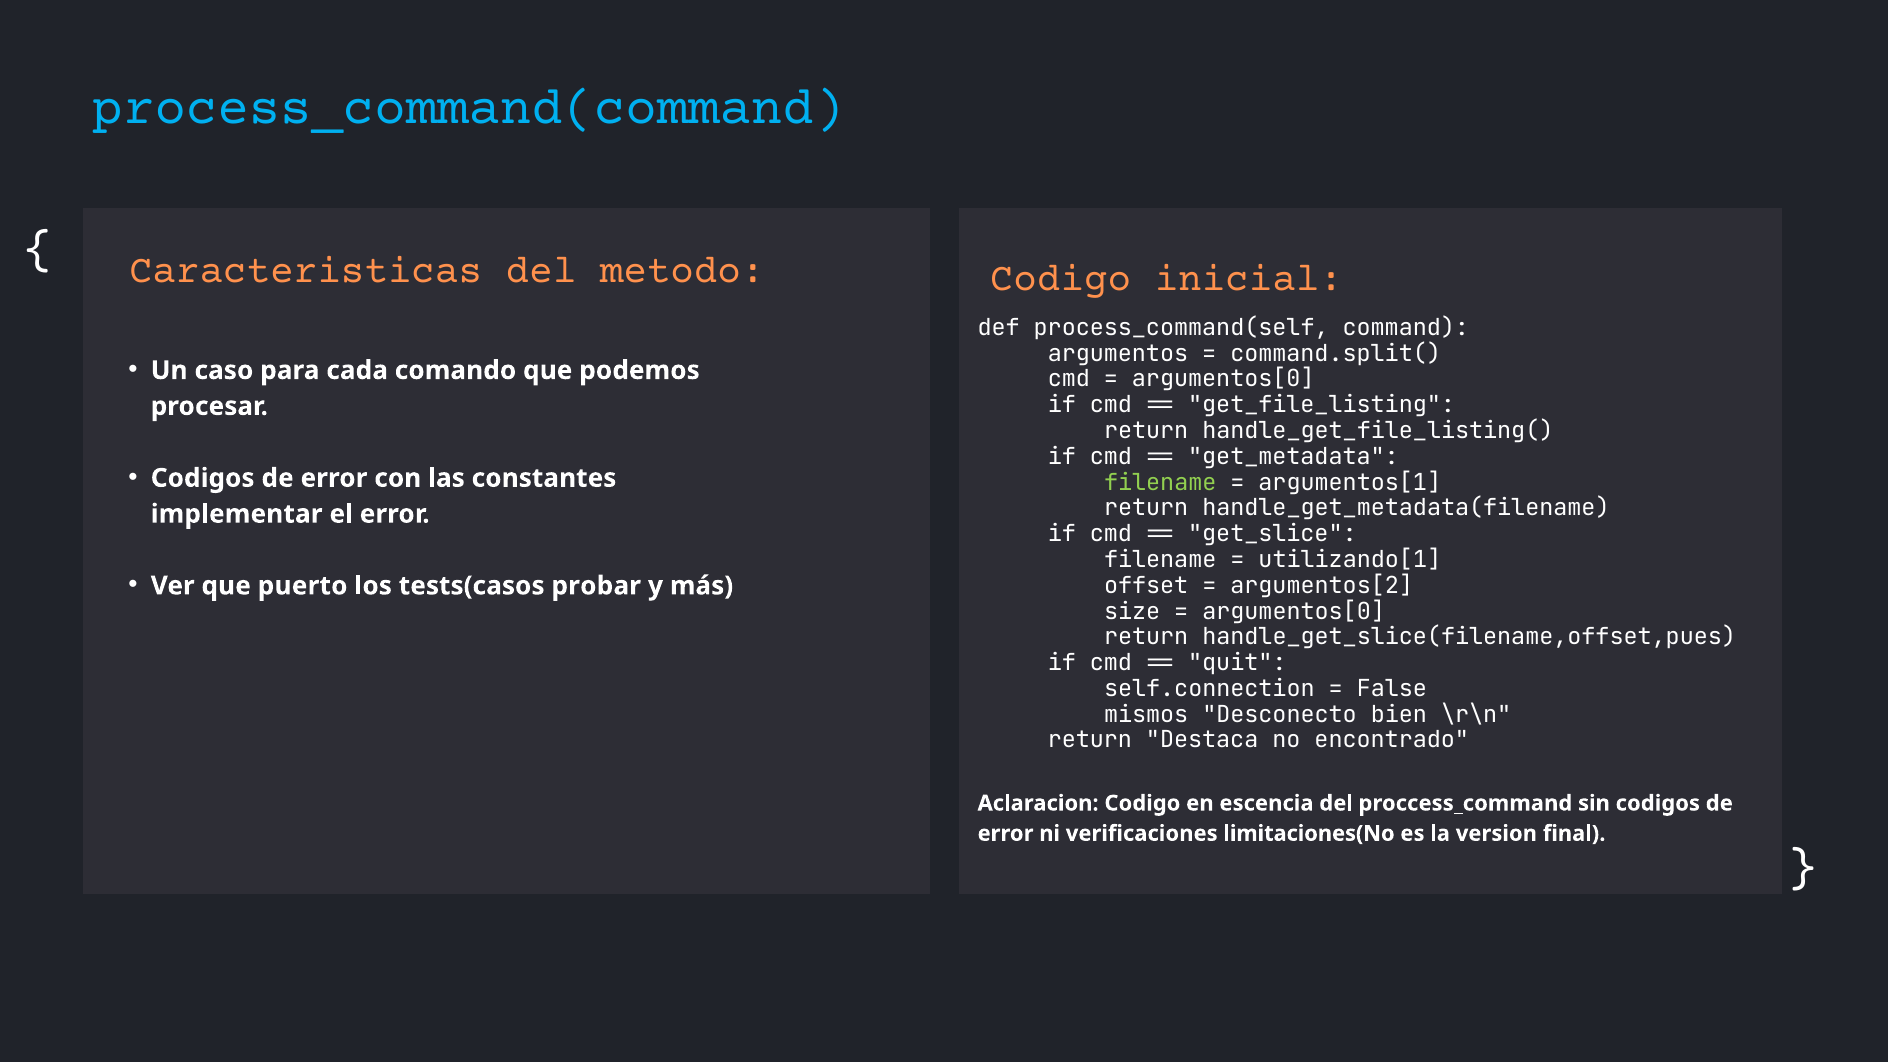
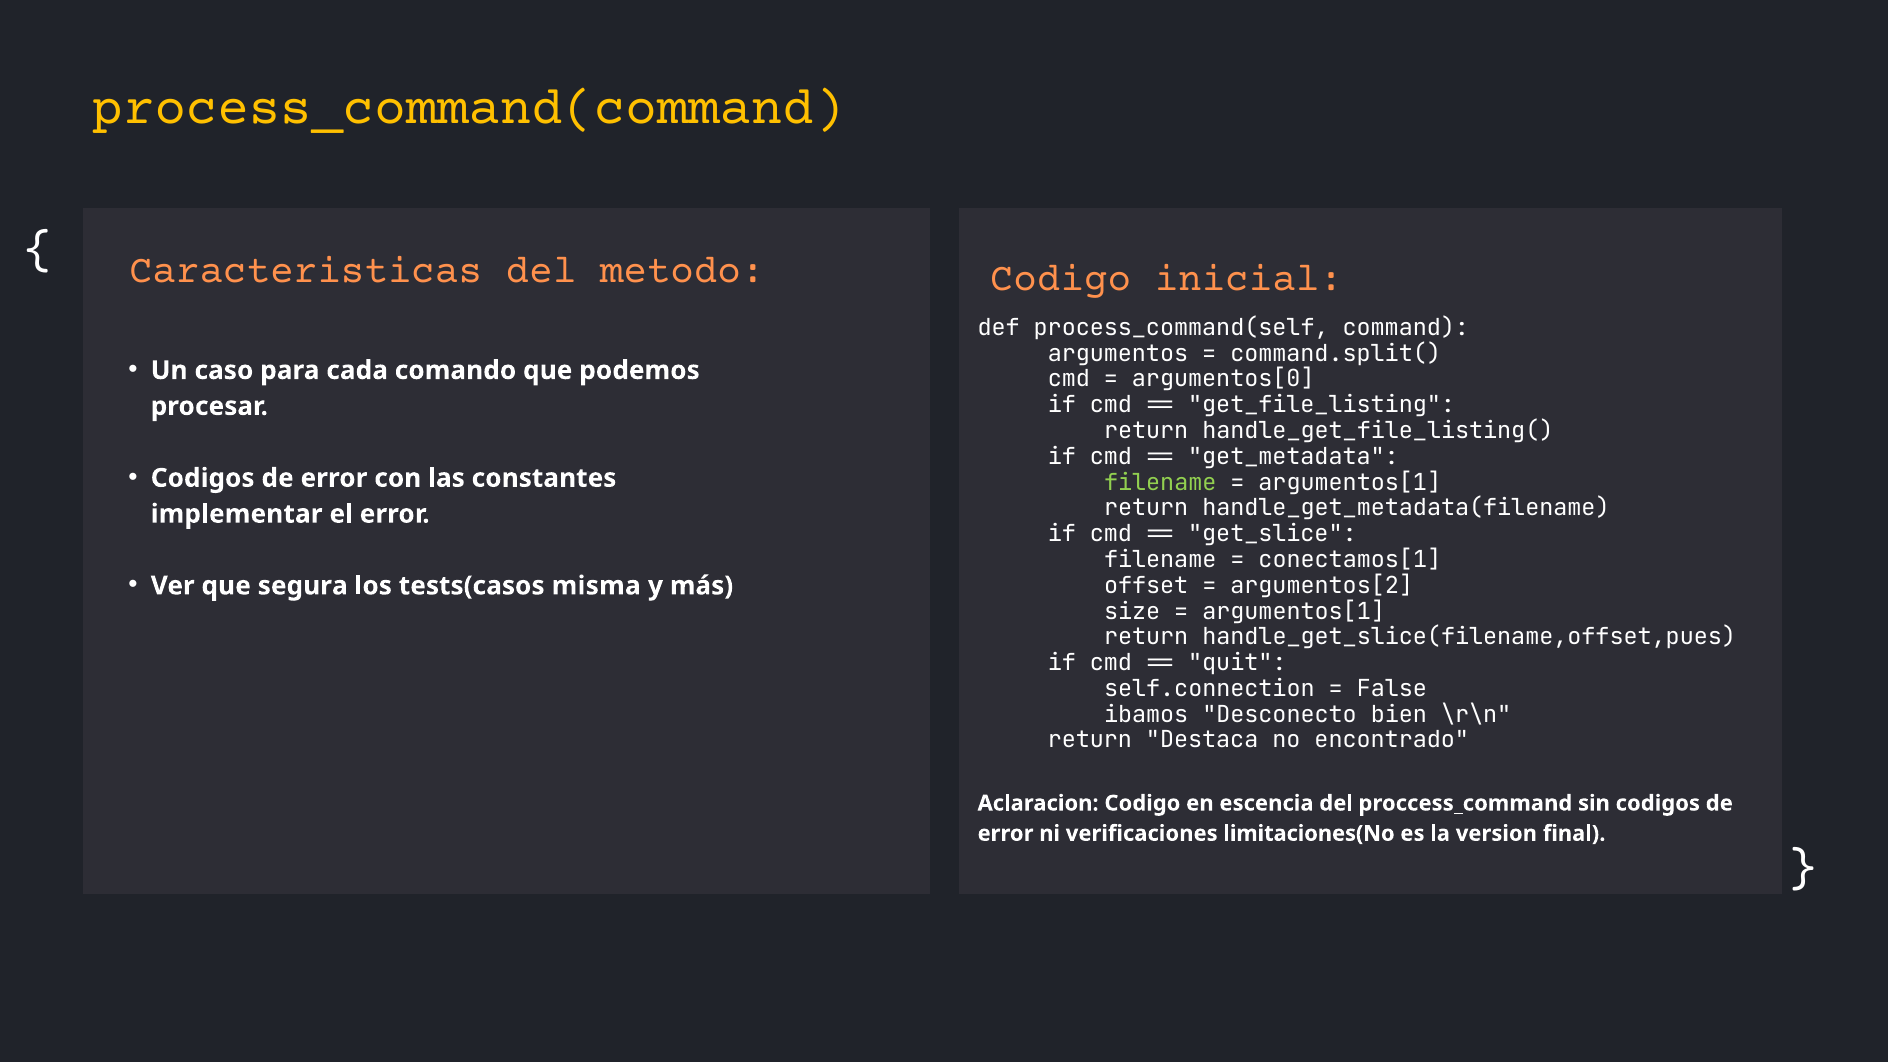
process_command(command colour: light blue -> yellow
utilizando[1: utilizando[1 -> conectamos[1
puerto: puerto -> segura
probar: probar -> misma
argumentos[0 at (1294, 611): argumentos[0 -> argumentos[1
mismos: mismos -> ibamos
